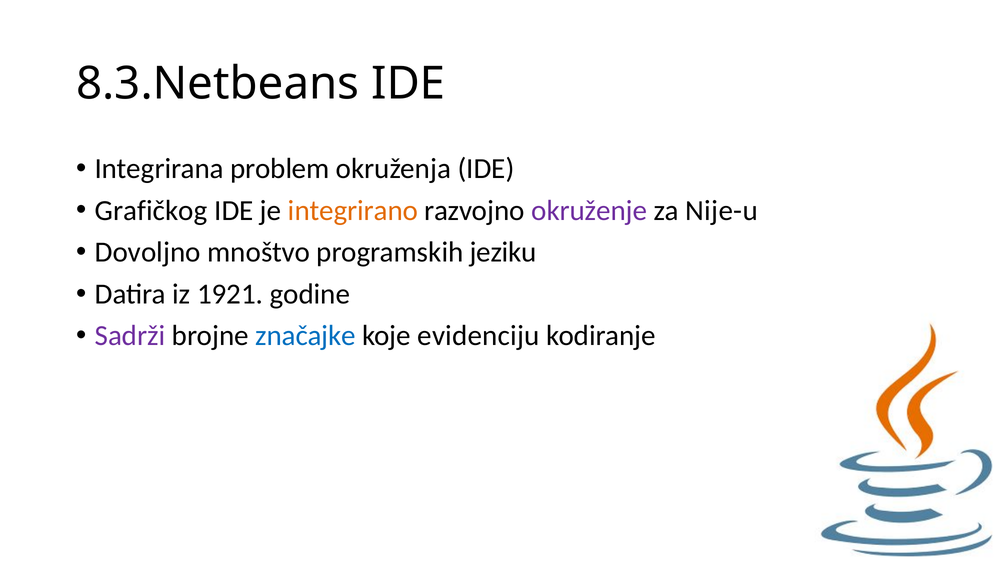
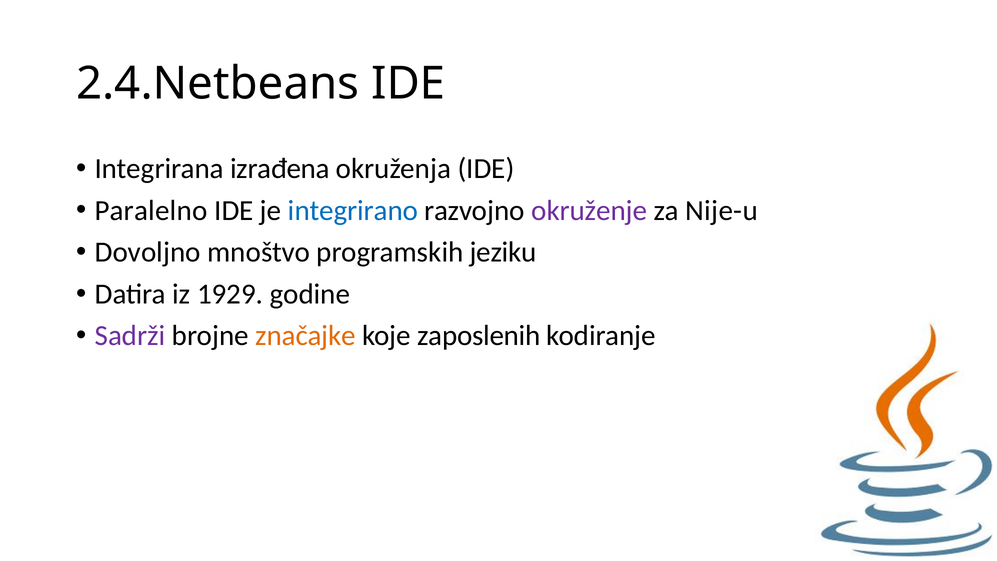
8.3.Netbeans: 8.3.Netbeans -> 2.4.Netbeans
problem: problem -> izrađena
Grafičkog: Grafičkog -> Paralelno
integrirano colour: orange -> blue
1921: 1921 -> 1929
značajke colour: blue -> orange
evidenciju: evidenciju -> zaposlenih
